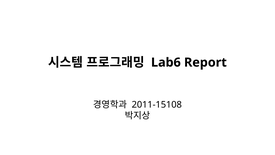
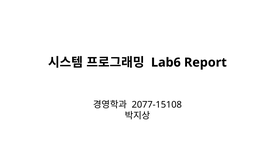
2011-15108: 2011-15108 -> 2077-15108
